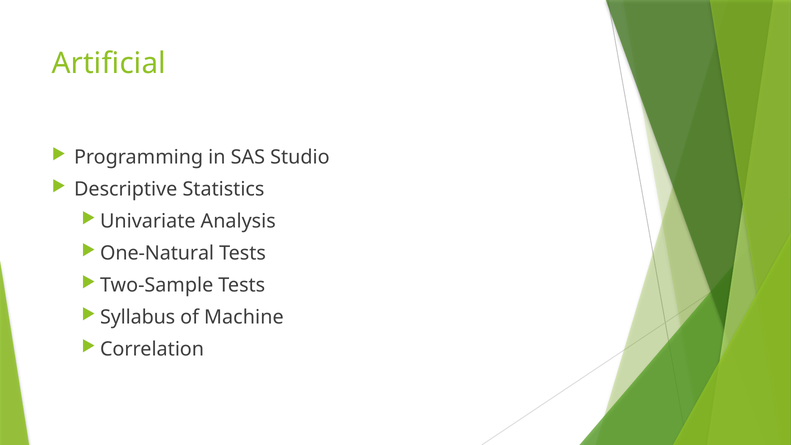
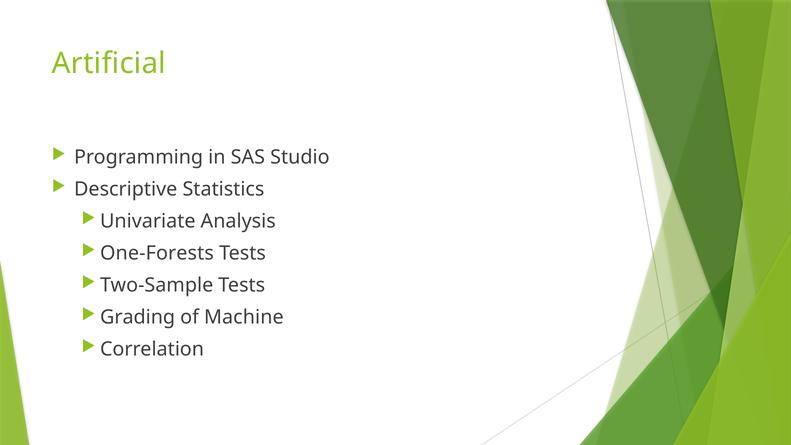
One-Natural: One-Natural -> One-Forests
Syllabus: Syllabus -> Grading
